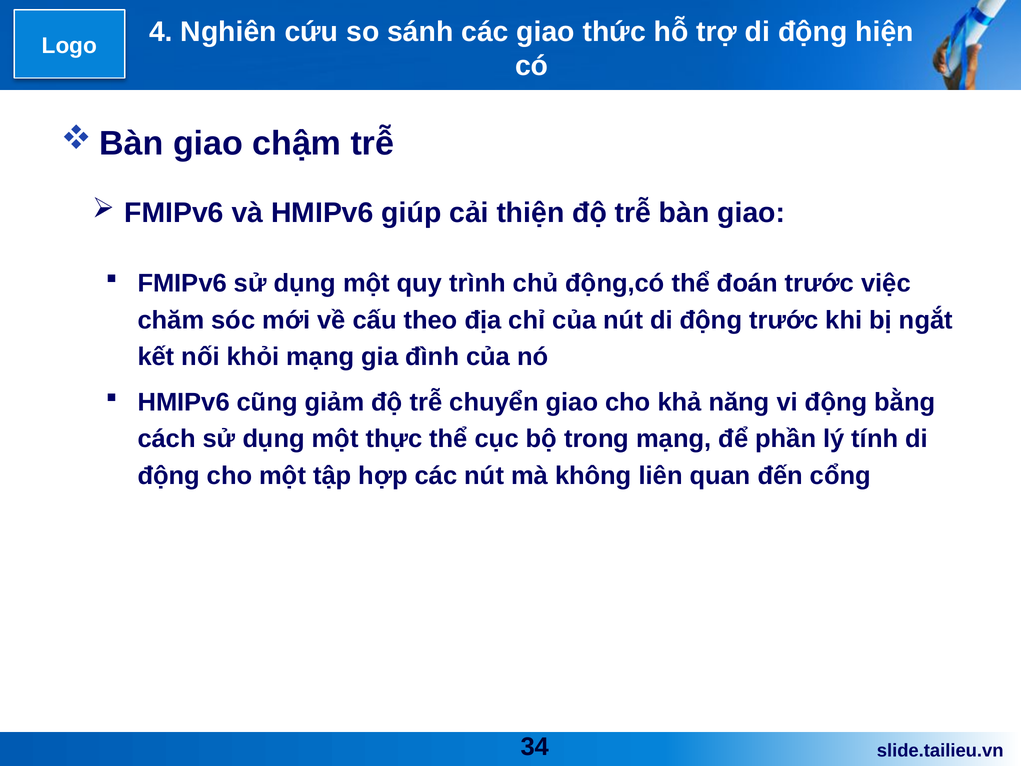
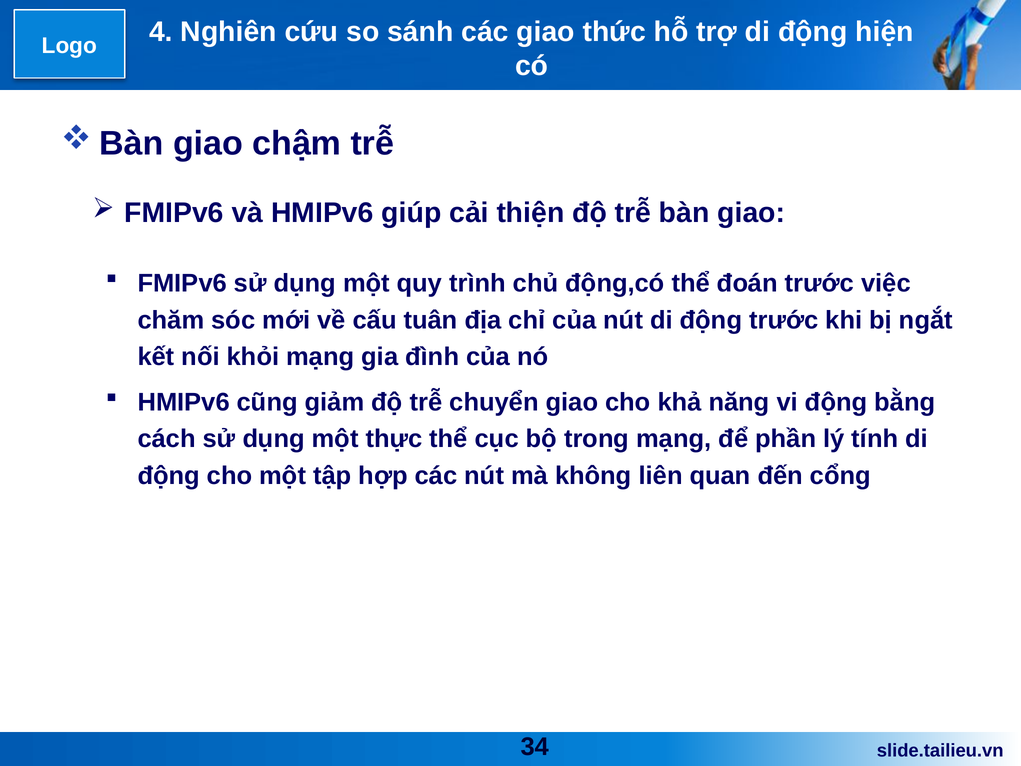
theo: theo -> tuân
